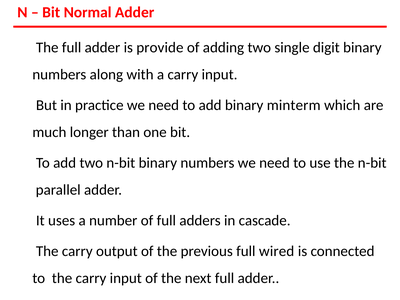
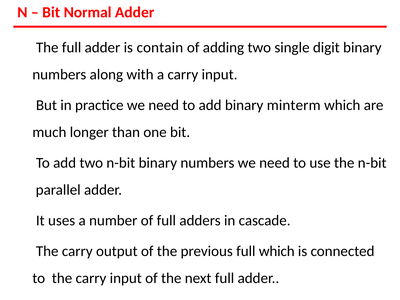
provide: provide -> contain
full wired: wired -> which
